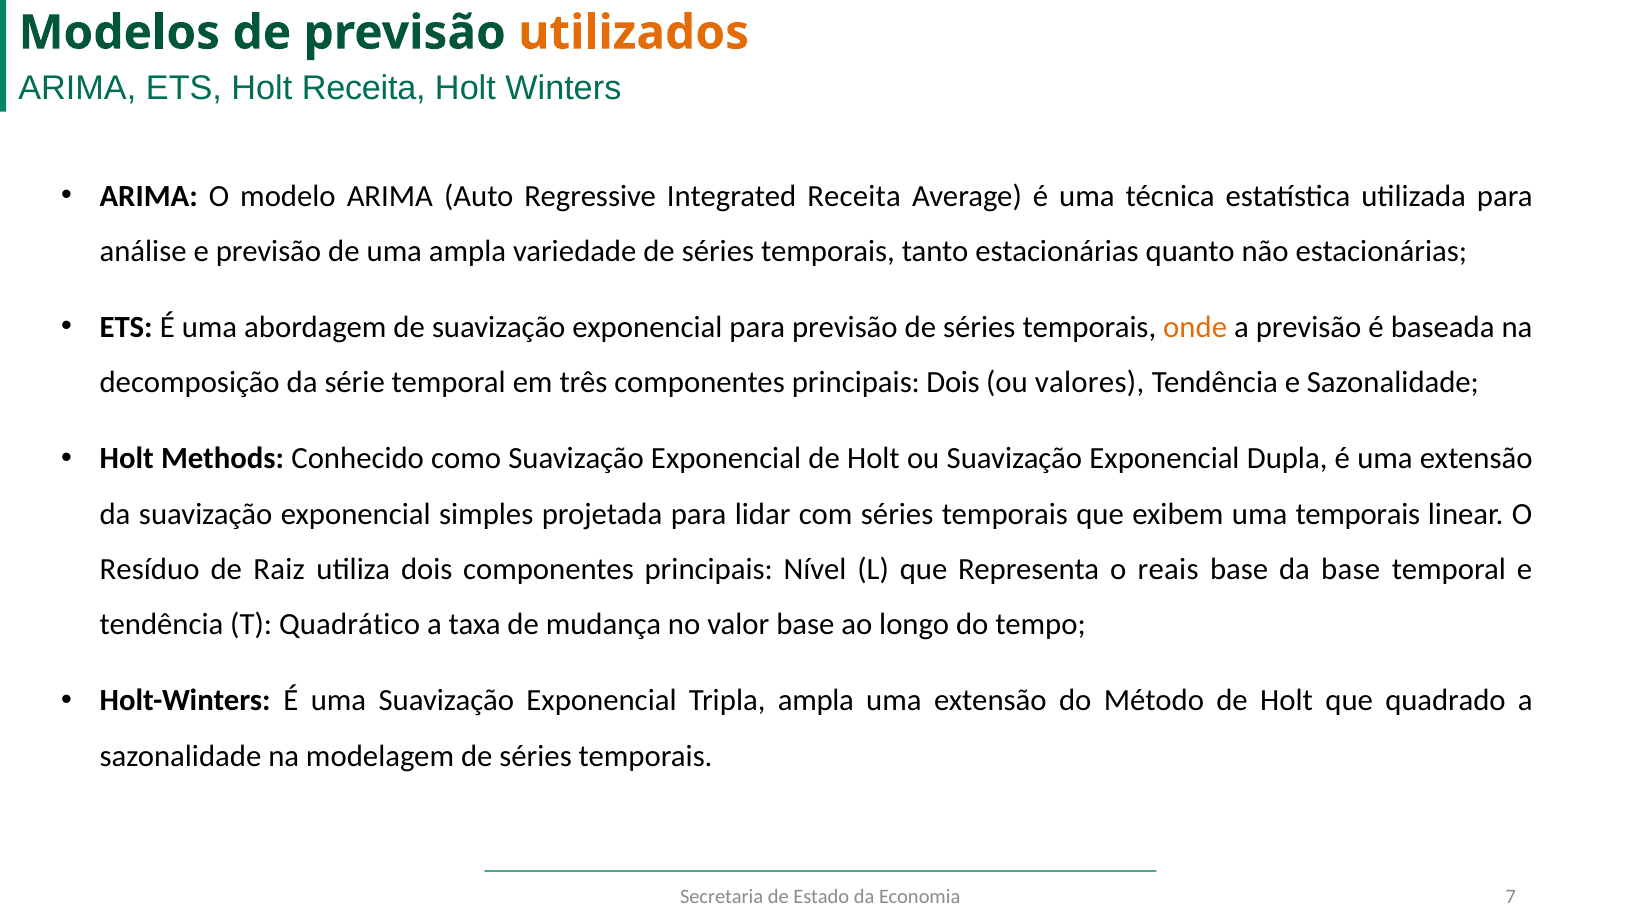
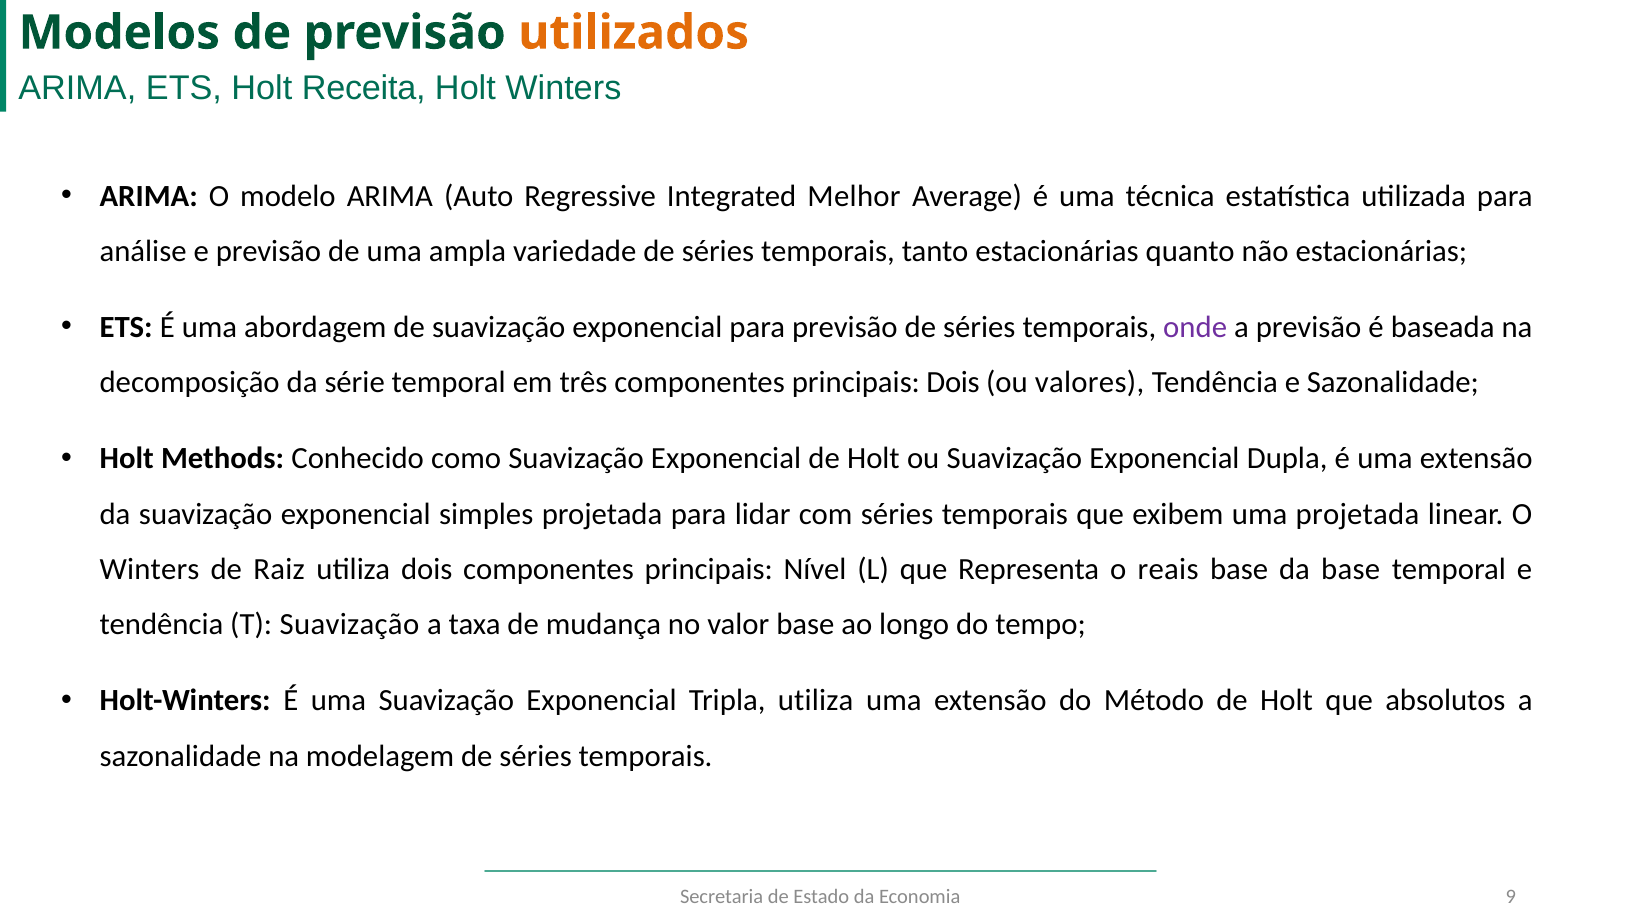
Integrated Receita: Receita -> Melhor
onde colour: orange -> purple
uma temporais: temporais -> projetada
Resíduo at (150, 569): Resíduo -> Winters
T Quadrático: Quadrático -> Suavização
Tripla ampla: ampla -> utiliza
quadrado: quadrado -> absolutos
7: 7 -> 9
